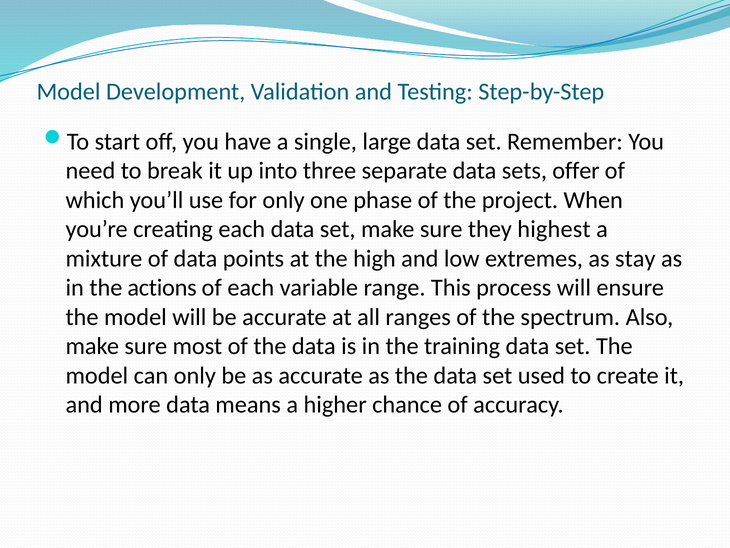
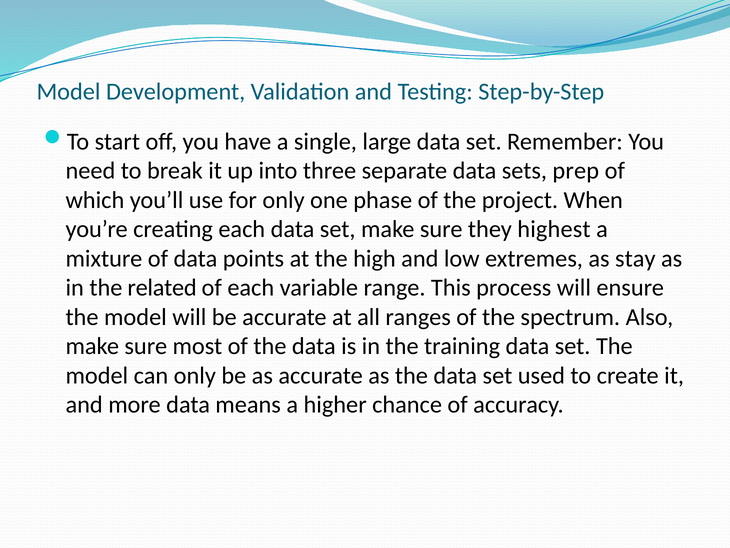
offer: offer -> prep
actions: actions -> related
